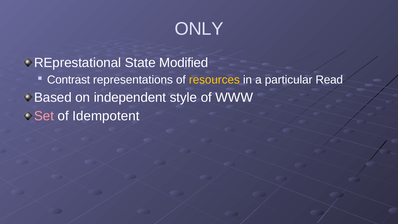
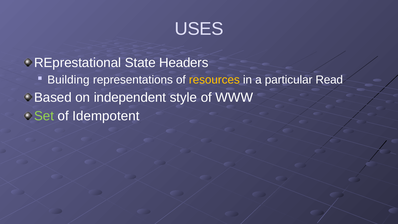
ONLY: ONLY -> USES
Modified: Modified -> Headers
Contrast: Contrast -> Building
Set colour: pink -> light green
